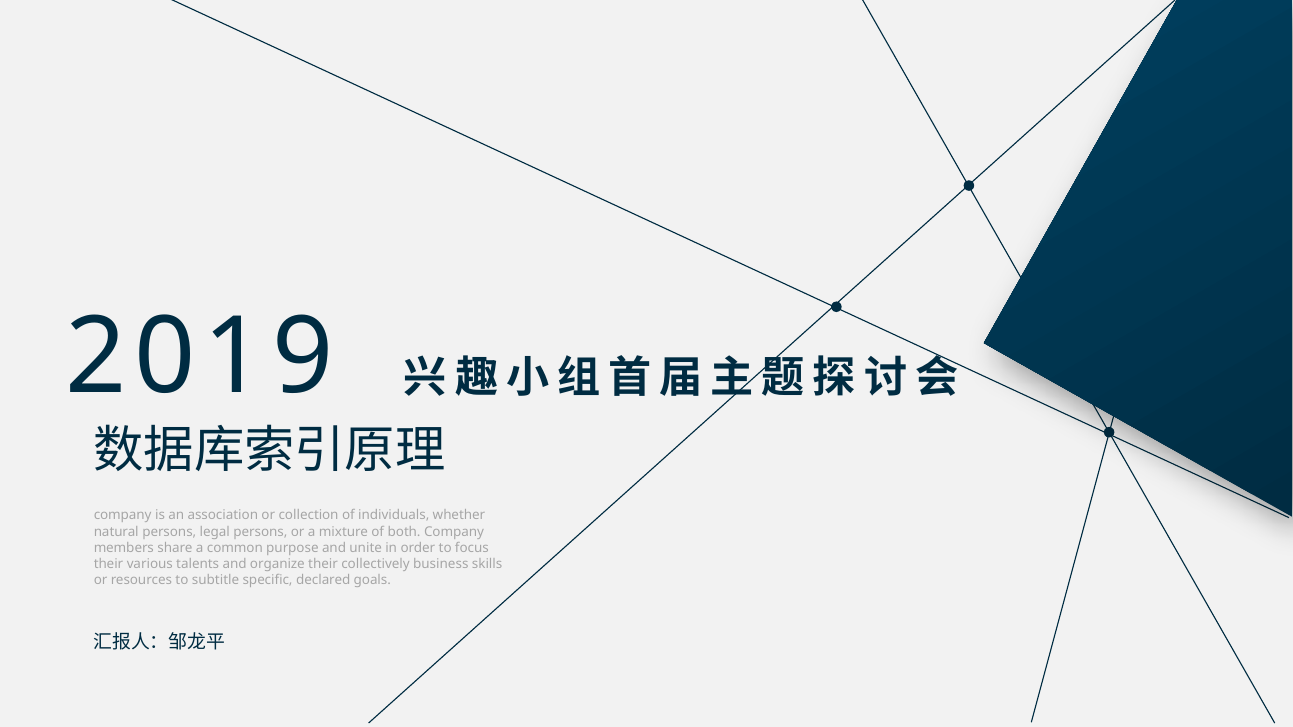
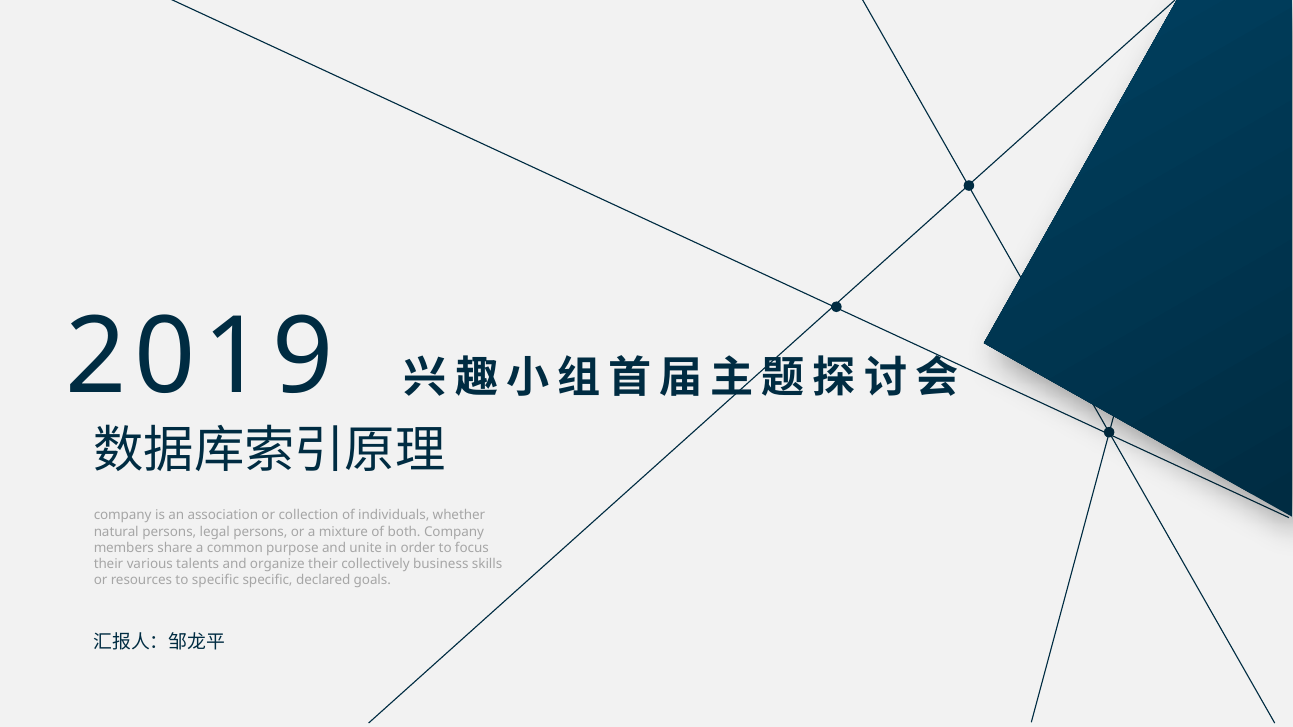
to subtitle: subtitle -> specific
